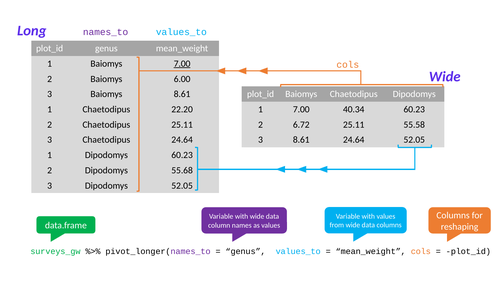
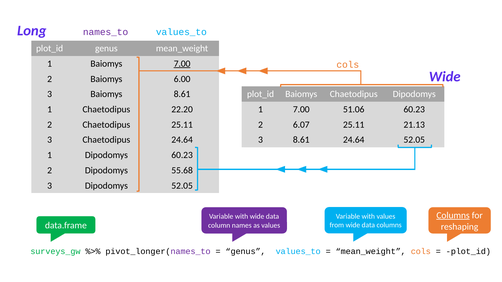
40.34: 40.34 -> 51.06
6.72: 6.72 -> 6.07
55.58: 55.58 -> 21.13
Columns at (453, 216) underline: none -> present
